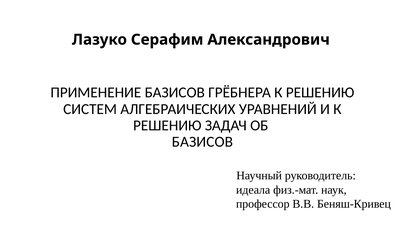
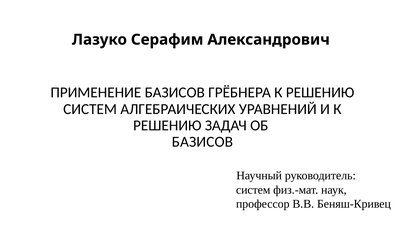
идеала at (253, 190): идеала -> систем
